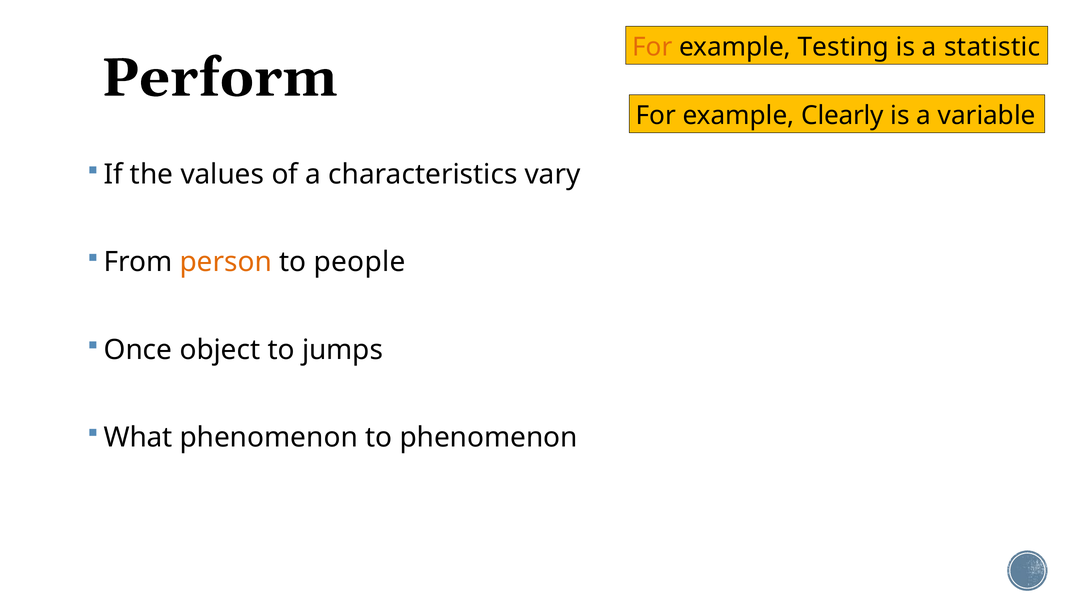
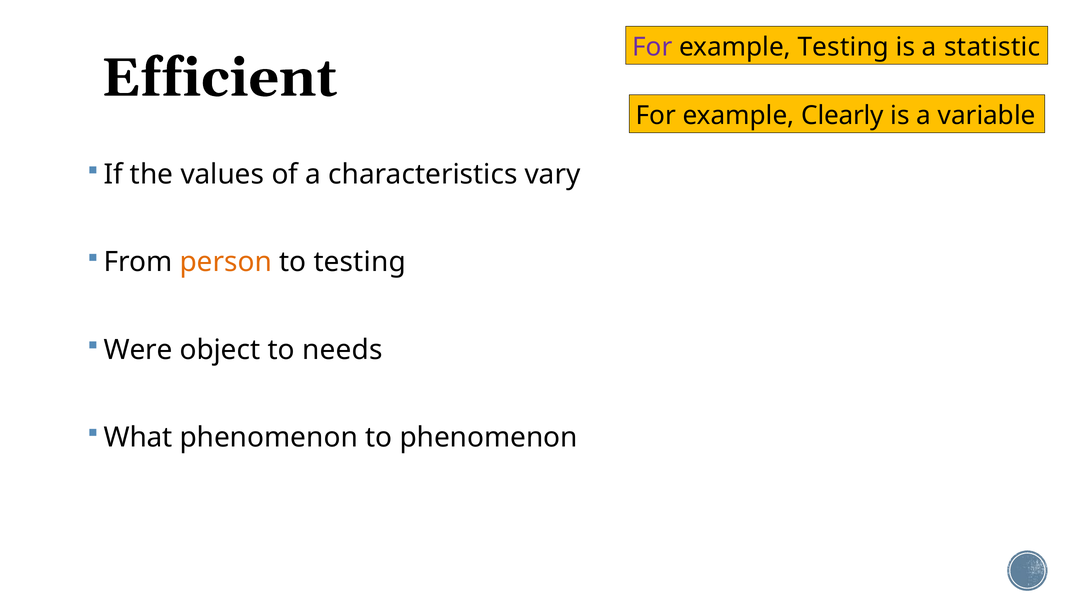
For at (652, 47) colour: orange -> purple
Perform: Perform -> Efficient
to people: people -> testing
Once: Once -> Were
jumps: jumps -> needs
